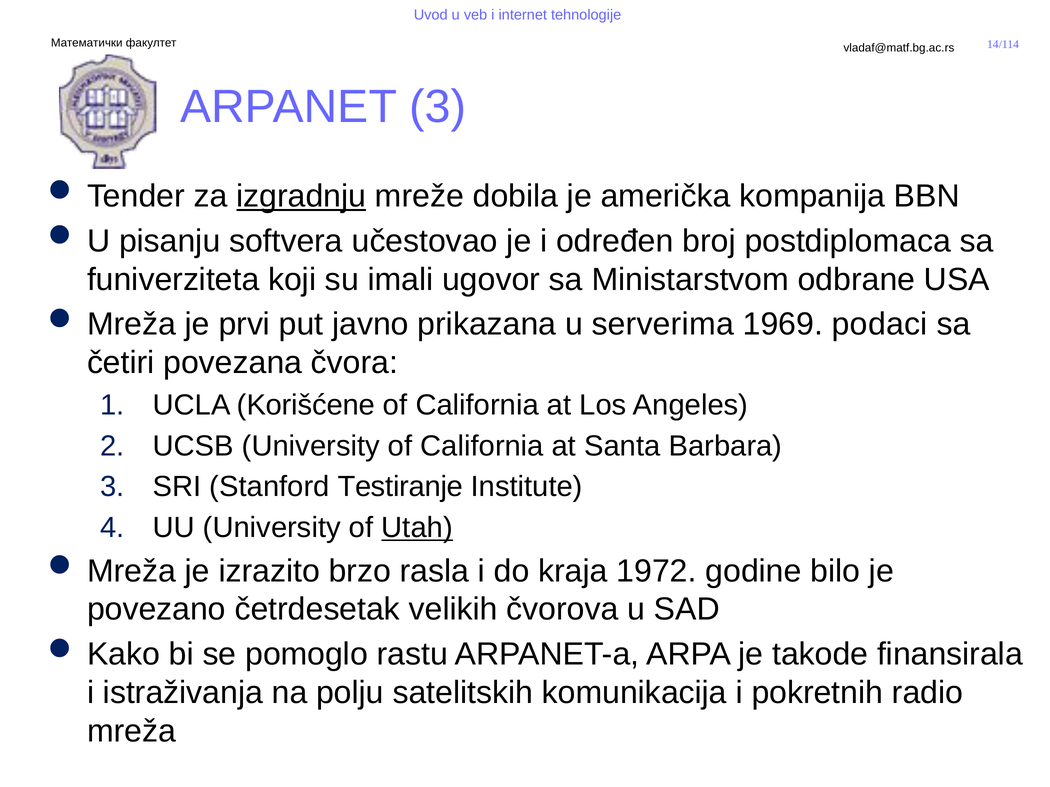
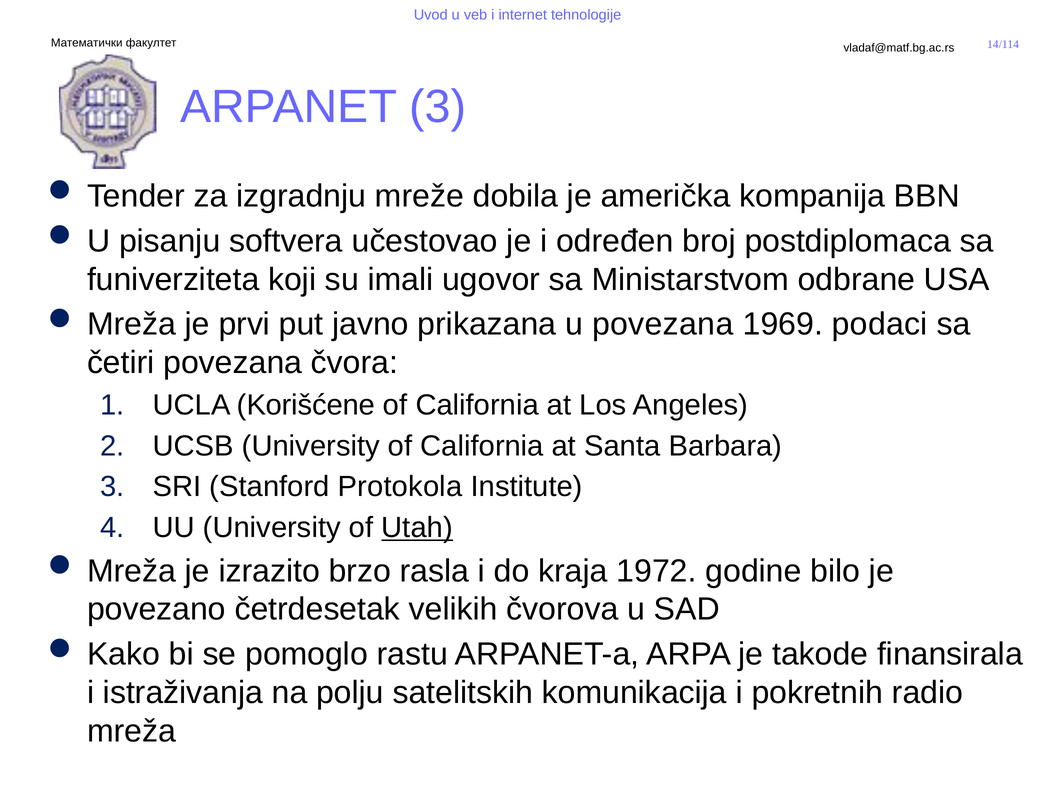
izgradnju underline: present -> none
u serverima: serverima -> povezana
Testiranje: Testiranje -> Protokola
